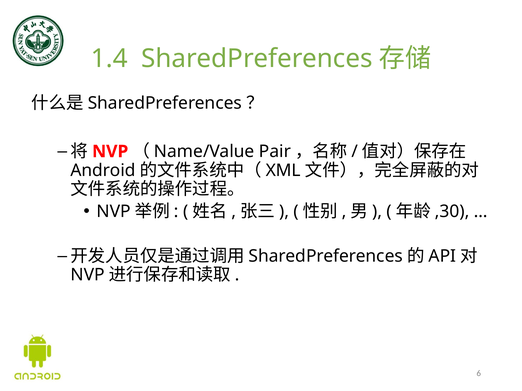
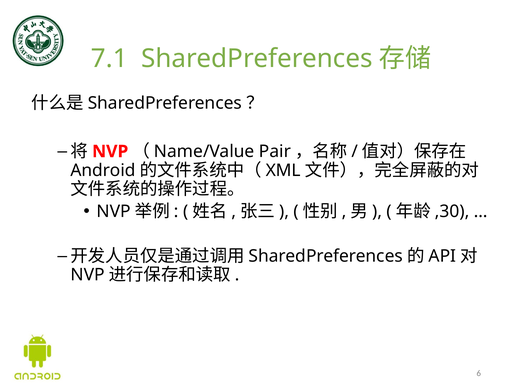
1.4: 1.4 -> 7.1
